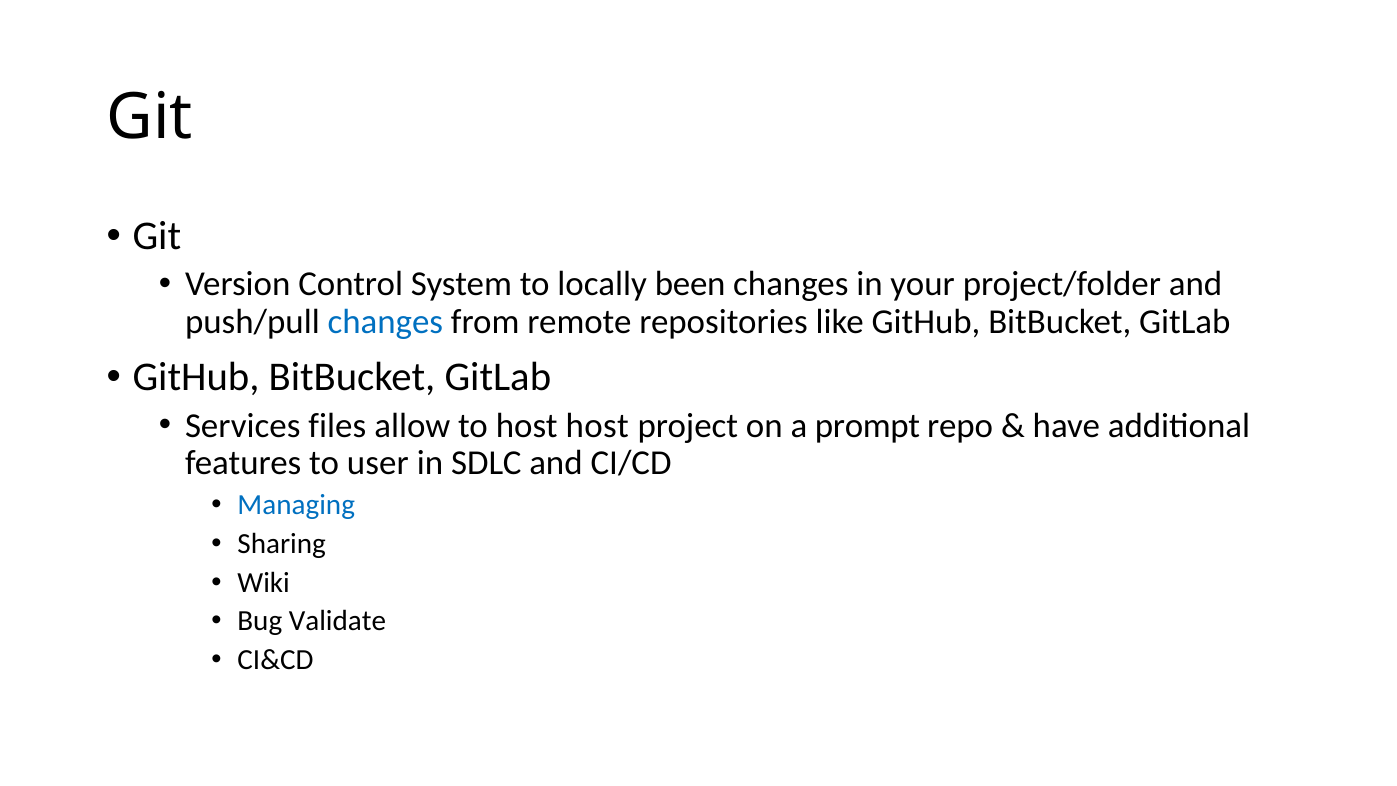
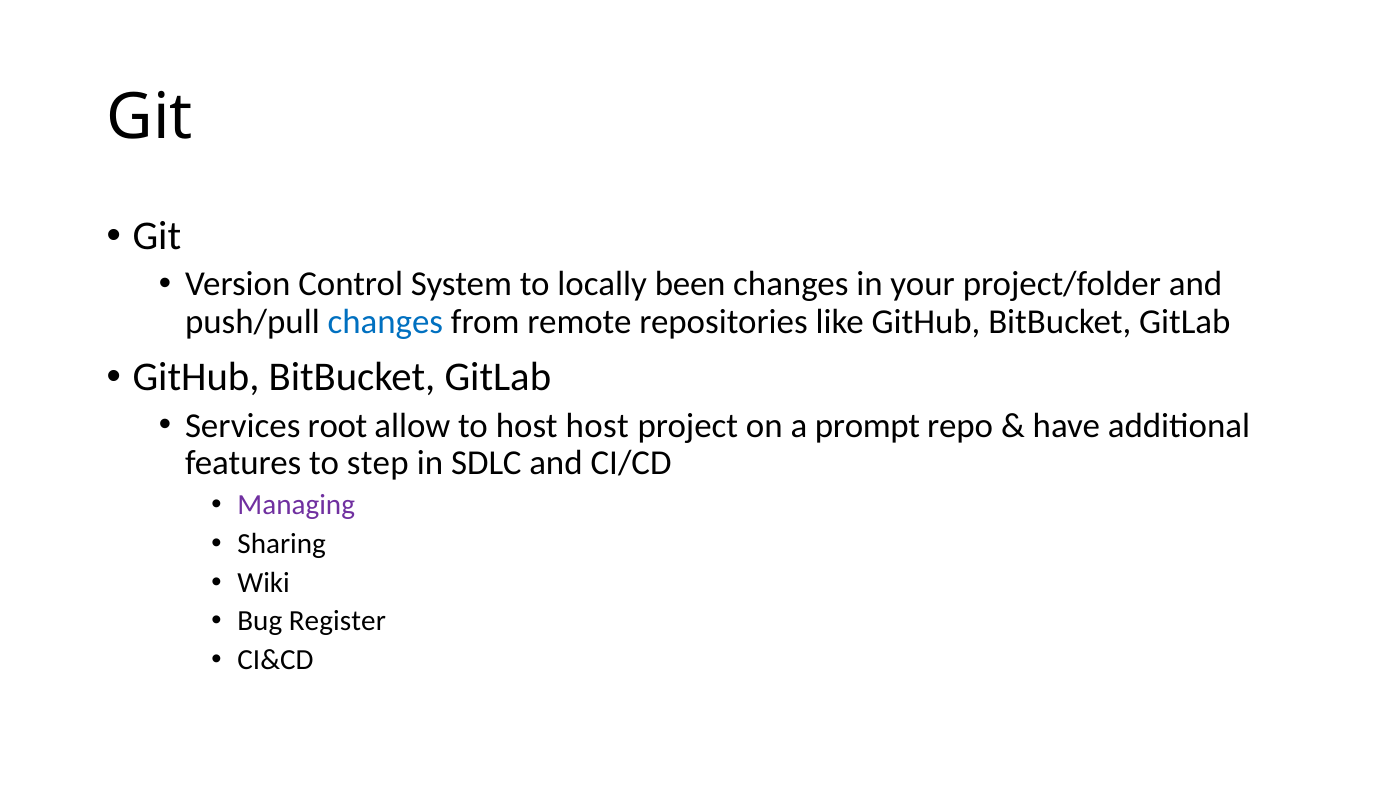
files: files -> root
user: user -> step
Managing colour: blue -> purple
Validate: Validate -> Register
